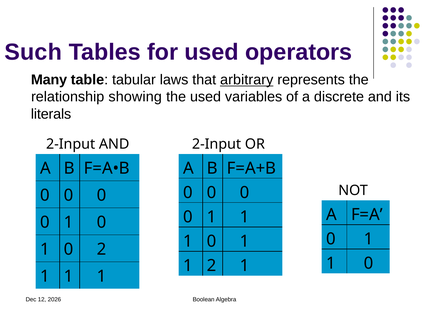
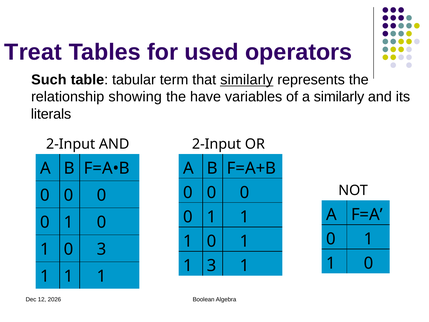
Such: Such -> Treat
Many: Many -> Such
laws: laws -> term
that arbitrary: arbitrary -> similarly
the used: used -> have
a discrete: discrete -> similarly
0 2: 2 -> 3
1 2: 2 -> 3
